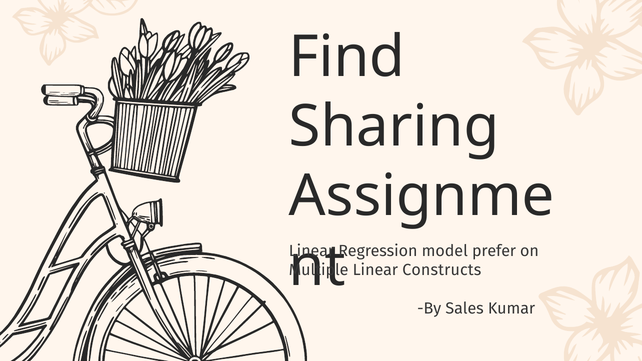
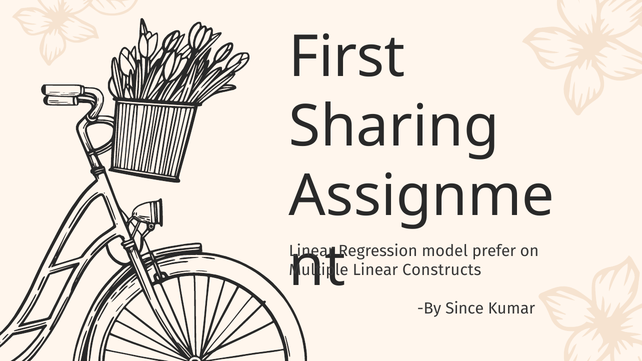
Find: Find -> First
Sales: Sales -> Since
